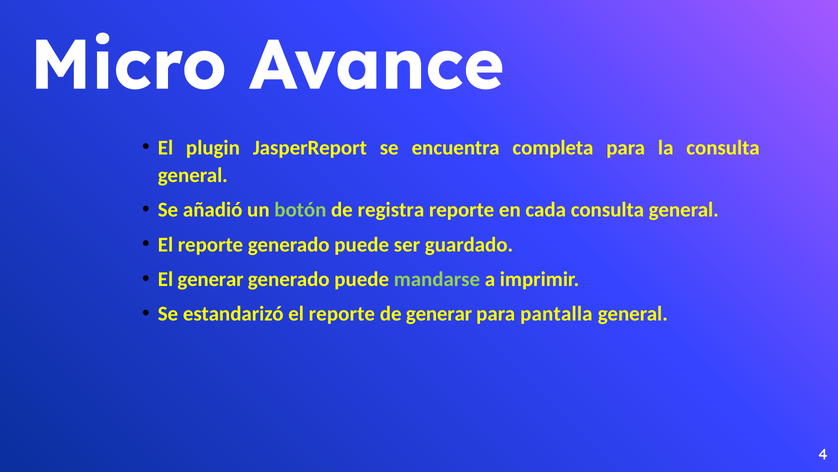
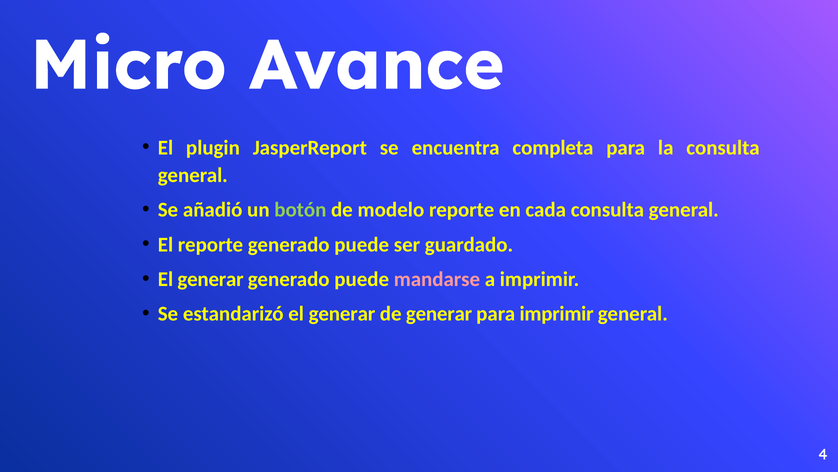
registra: registra -> modelo
mandarse colour: light green -> pink
estandarizó el reporte: reporte -> generar
para pantalla: pantalla -> imprimir
